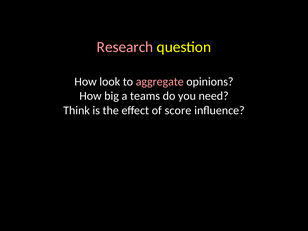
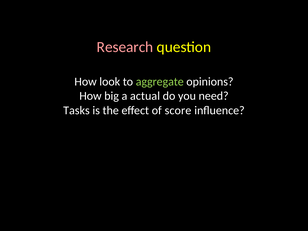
aggregate colour: pink -> light green
teams: teams -> actual
Think: Think -> Tasks
